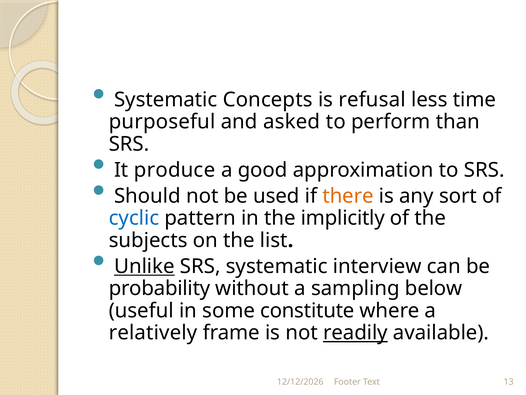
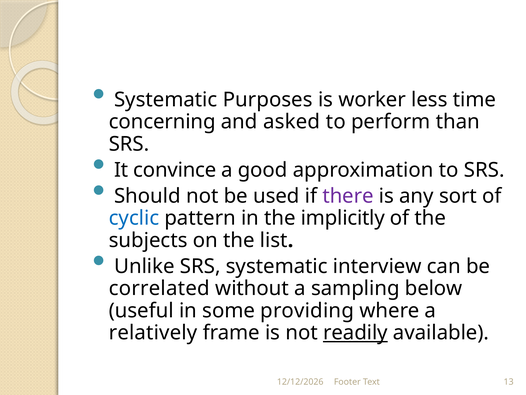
Concepts: Concepts -> Purposes
refusal: refusal -> worker
purposeful: purposeful -> concerning
produce: produce -> convince
there colour: orange -> purple
Unlike underline: present -> none
probability: probability -> correlated
constitute: constitute -> providing
